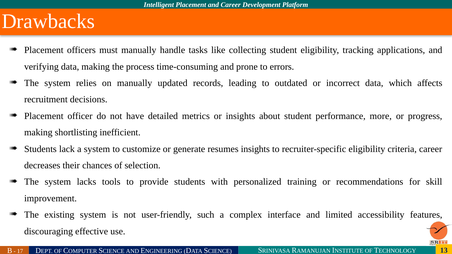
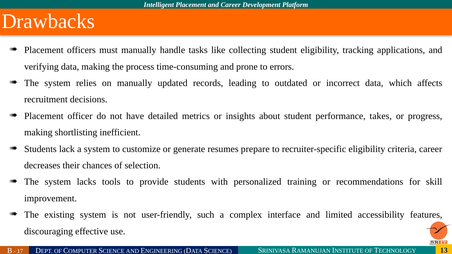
more: more -> takes
resumes insights: insights -> prepare
